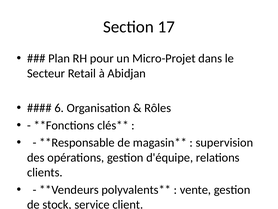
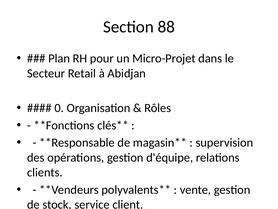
17: 17 -> 88
6: 6 -> 0
